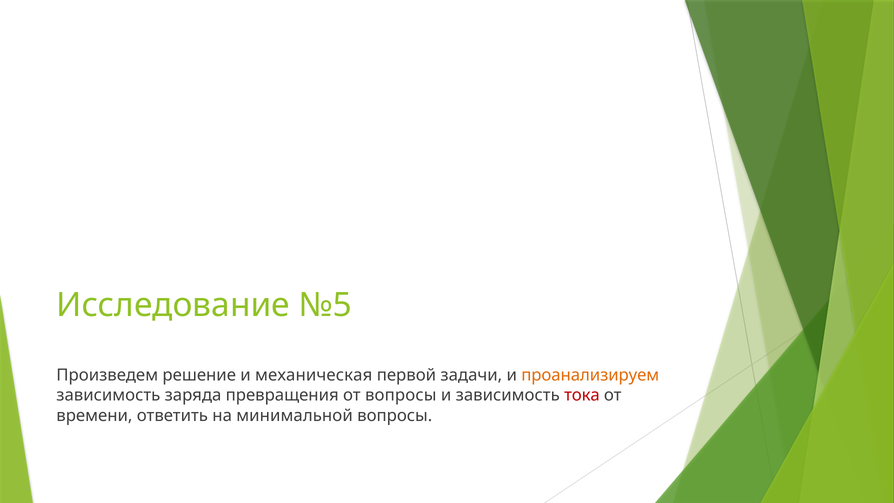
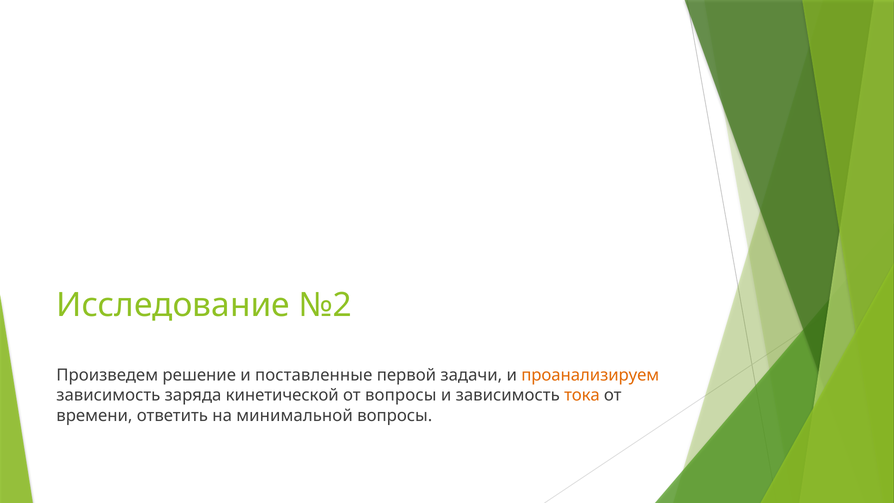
№5: №5 -> №2
механическая: механическая -> поставленные
превращения: превращения -> кинетической
тока colour: red -> orange
